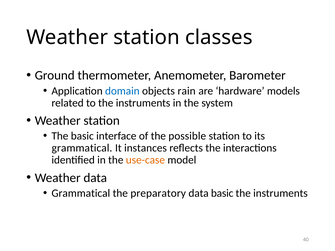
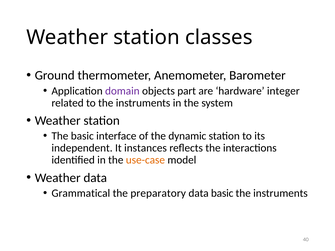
domain colour: blue -> purple
rain: rain -> part
models: models -> integer
possible: possible -> dynamic
grammatical at (82, 148): grammatical -> independent
